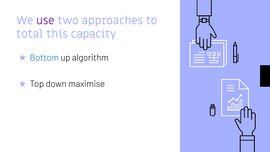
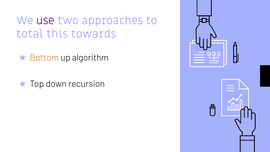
capacity: capacity -> towards
Bottom colour: blue -> orange
maximise: maximise -> recursion
